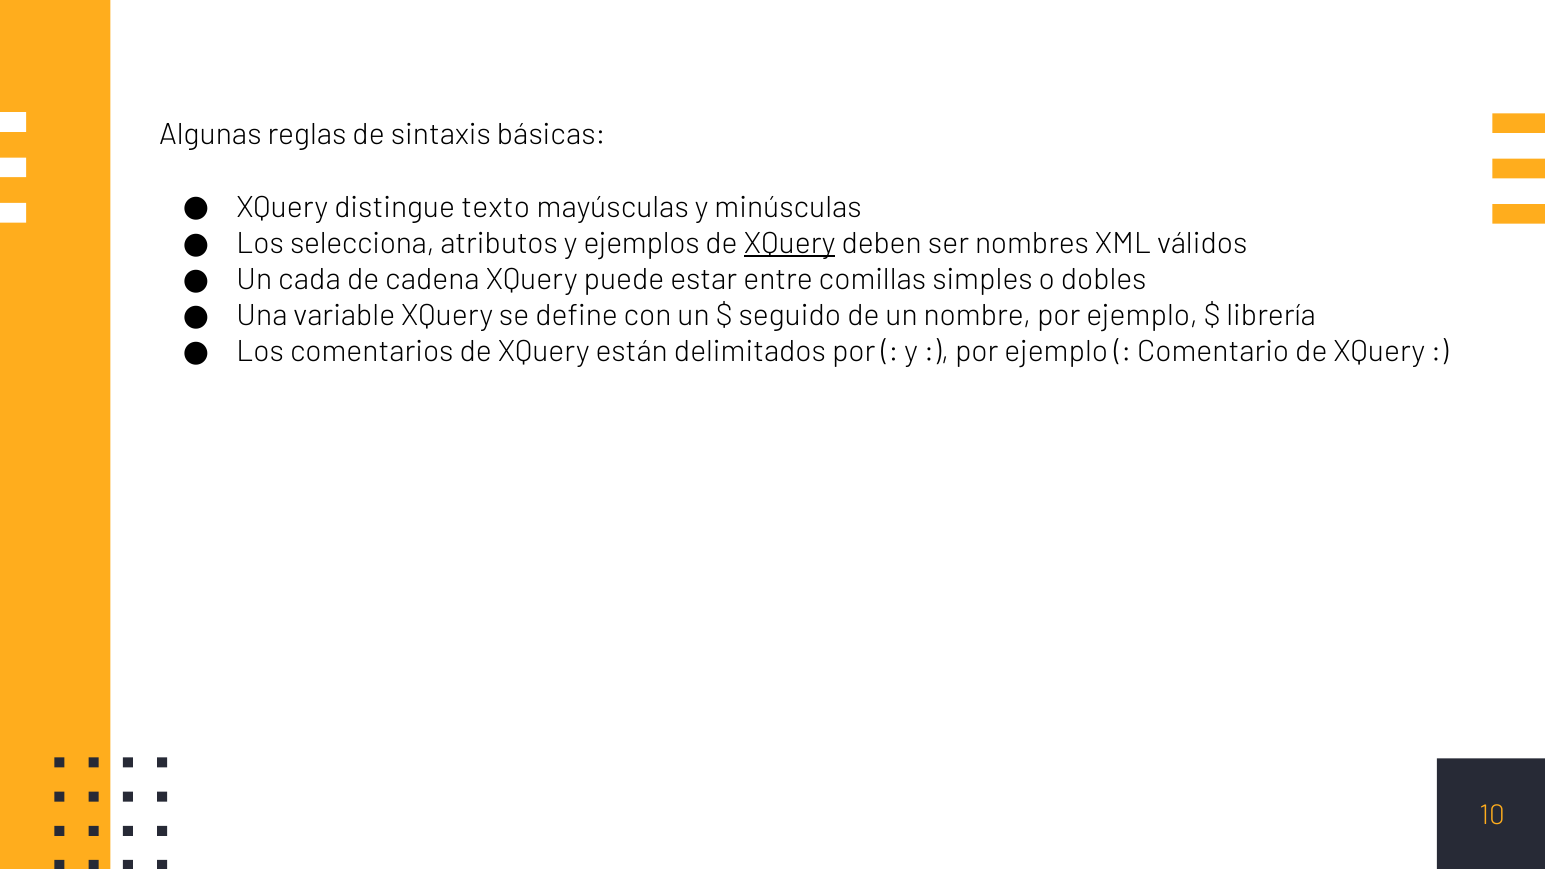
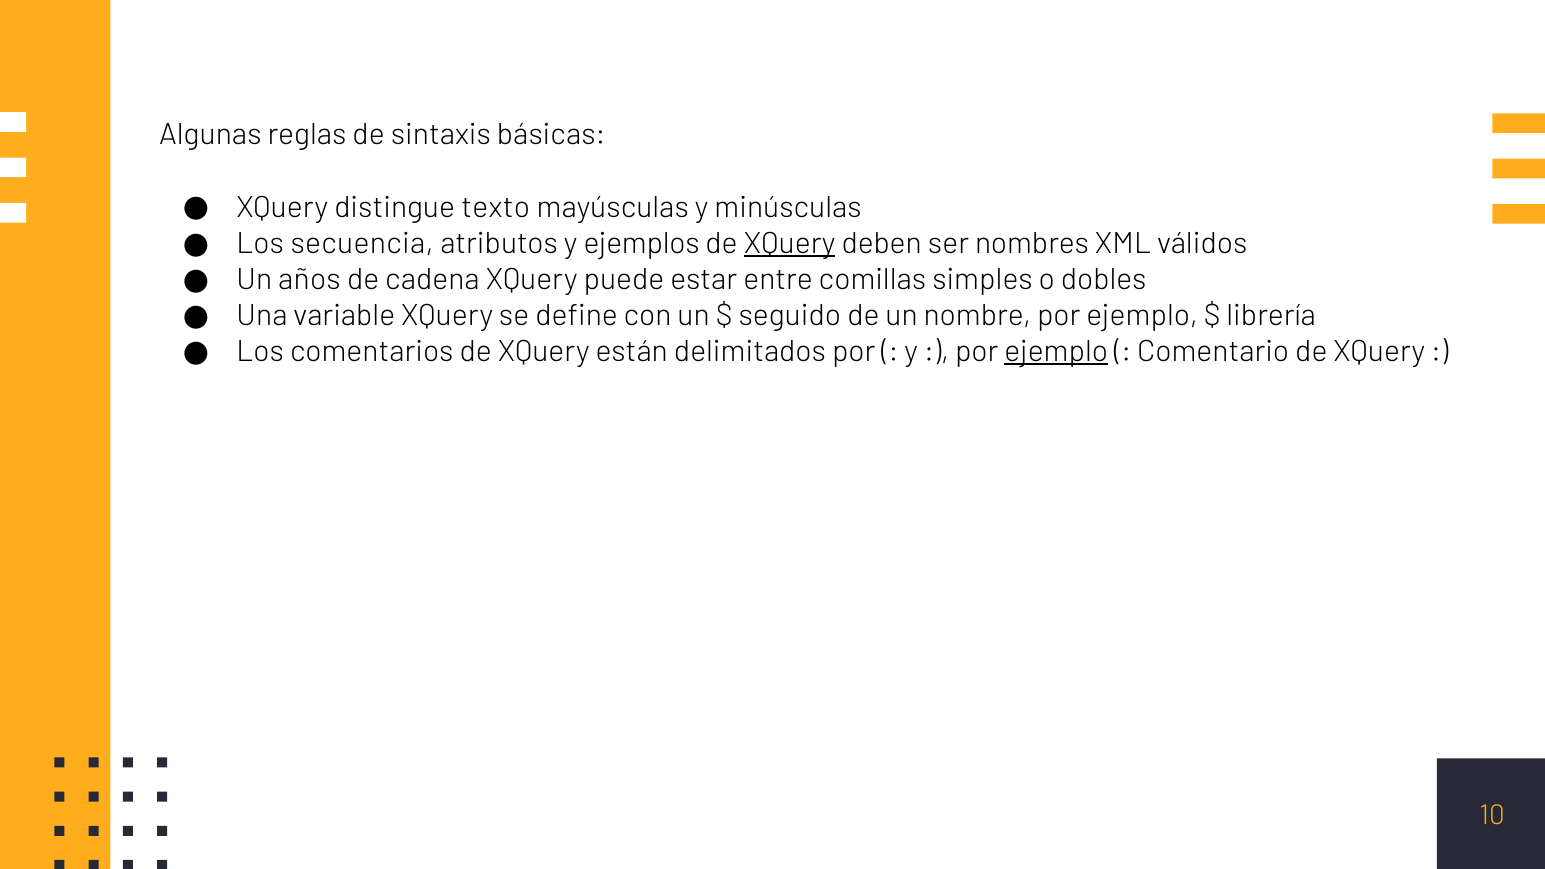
selecciona: selecciona -> secuencia
cada: cada -> años
ejemplo at (1056, 351) underline: none -> present
